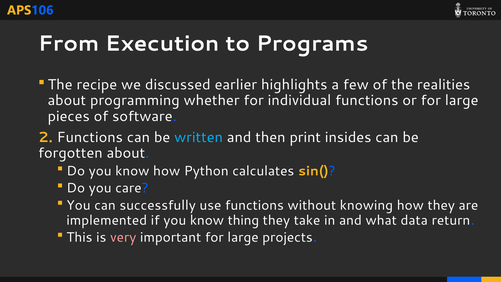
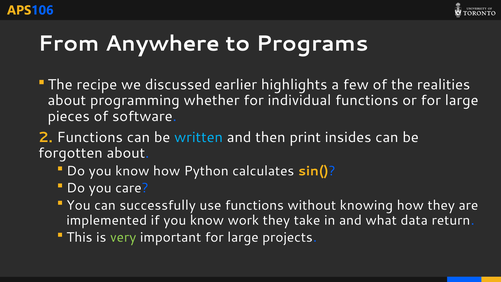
Execution: Execution -> Anywhere
thing: thing -> work
very colour: pink -> light green
